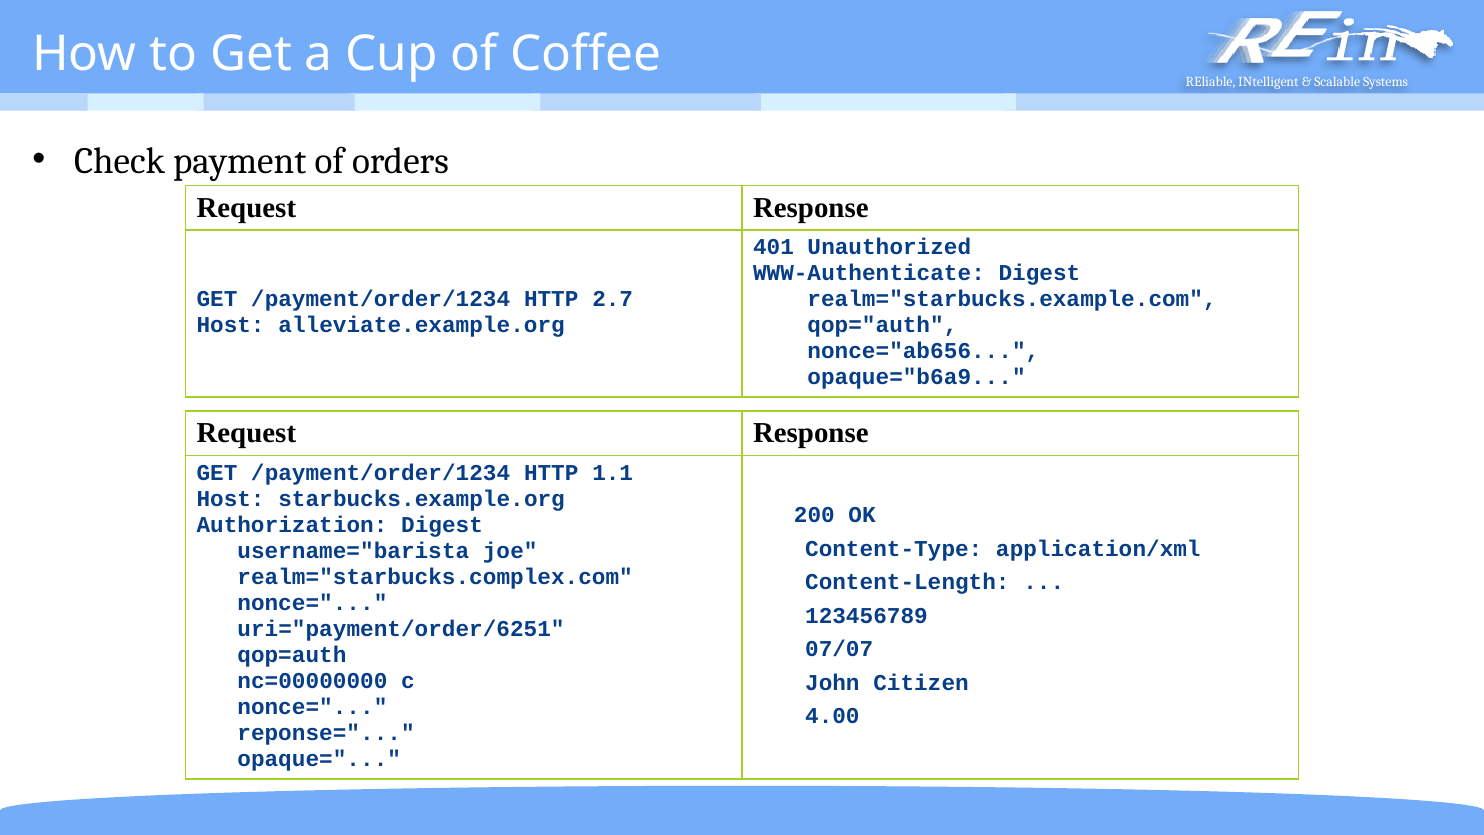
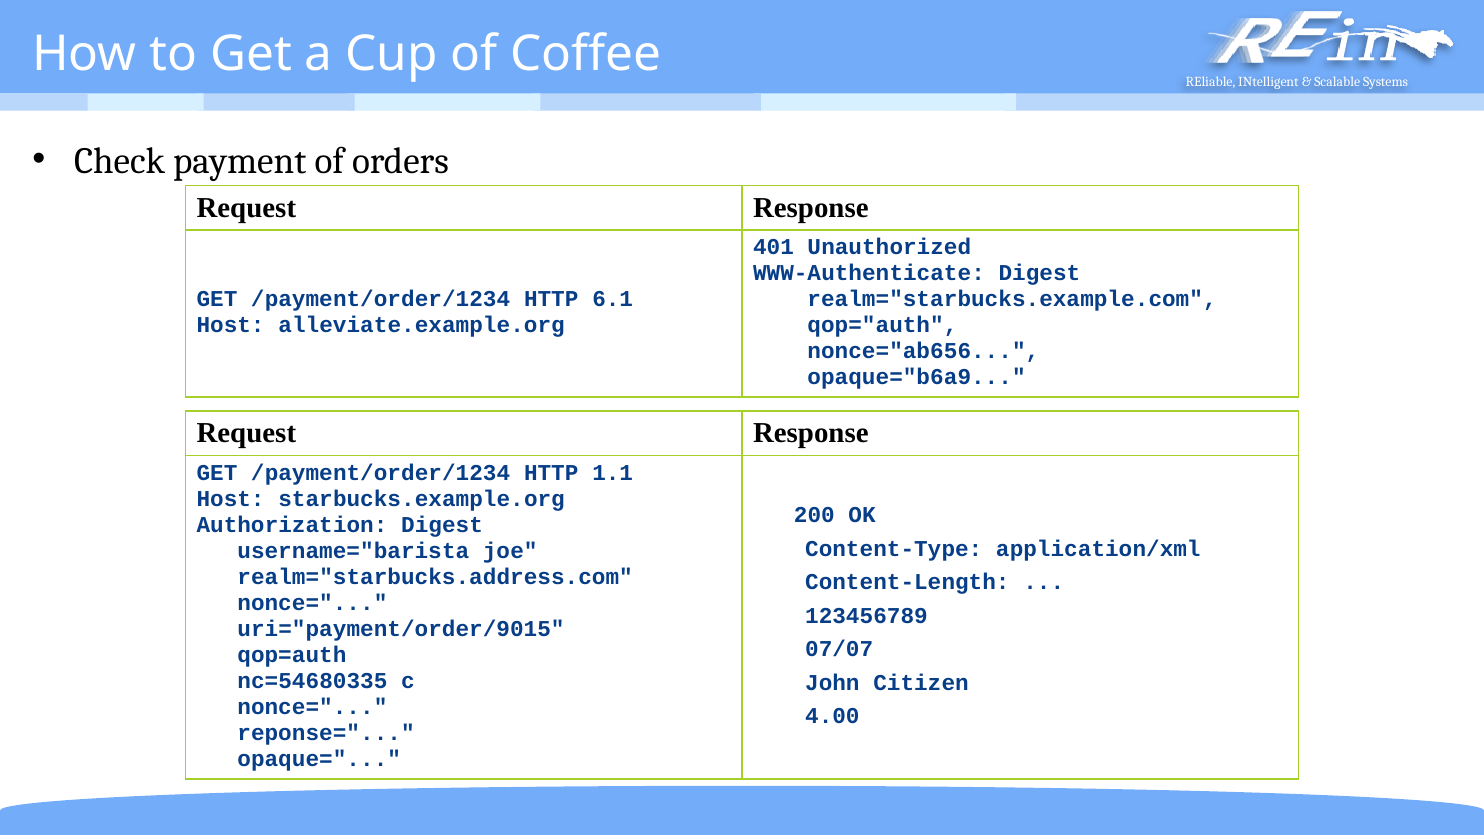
2.7: 2.7 -> 6.1
realm="starbucks.complex.com: realm="starbucks.complex.com -> realm="starbucks.address.com
uri="payment/order/6251: uri="payment/order/6251 -> uri="payment/order/9015
nc=00000000: nc=00000000 -> nc=54680335
